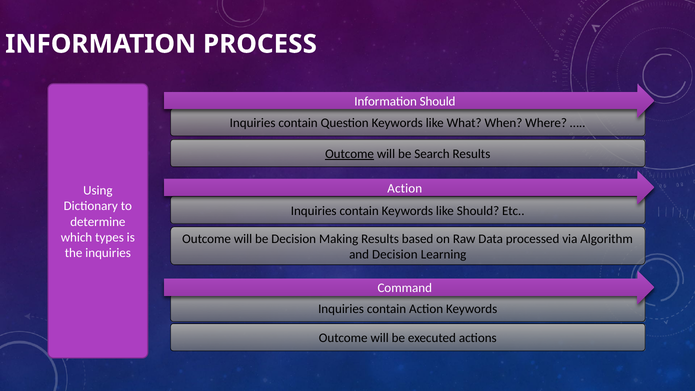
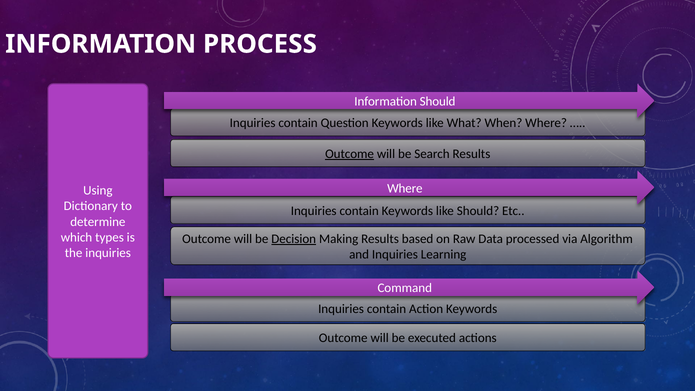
Action at (405, 188): Action -> Where
Decision at (294, 239) underline: none -> present
and Decision: Decision -> Inquiries
